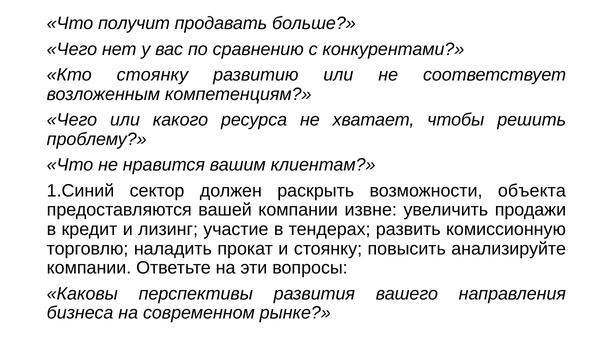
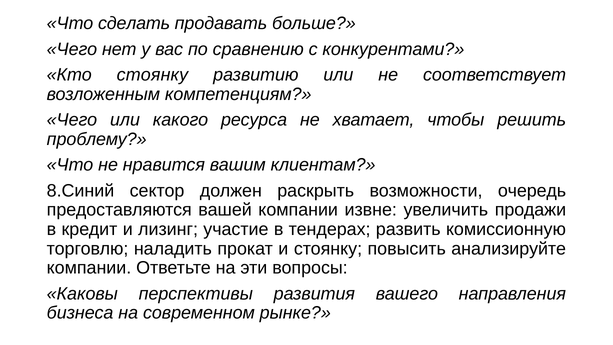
получит: получит -> сделать
1.Синий: 1.Синий -> 8.Синий
объекта: объекта -> очередь
